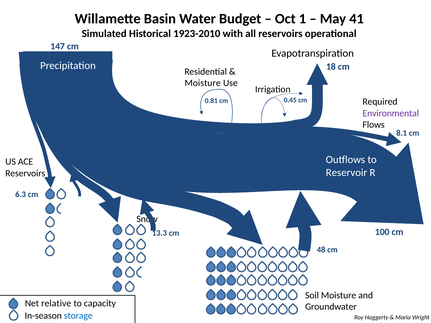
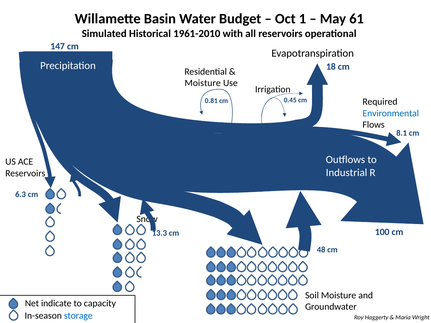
41: 41 -> 61
1923-2010: 1923-2010 -> 1961-2010
Environmental colour: purple -> blue
Reservoir: Reservoir -> Industrial
relative: relative -> indicate
